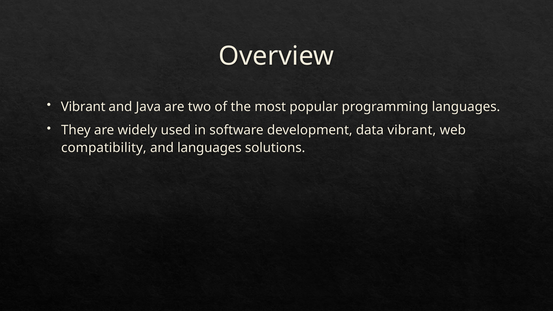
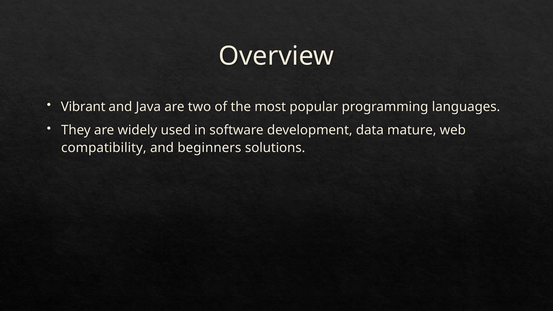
data vibrant: vibrant -> mature
and languages: languages -> beginners
